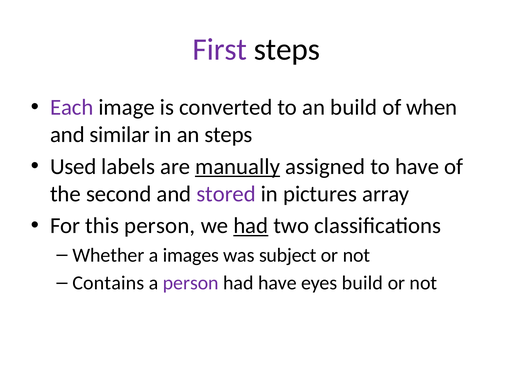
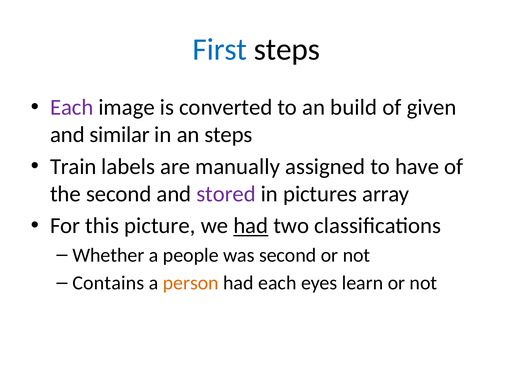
First colour: purple -> blue
when: when -> given
Used: Used -> Train
manually underline: present -> none
this person: person -> picture
images: images -> people
was subject: subject -> second
person at (191, 284) colour: purple -> orange
had have: have -> each
eyes build: build -> learn
